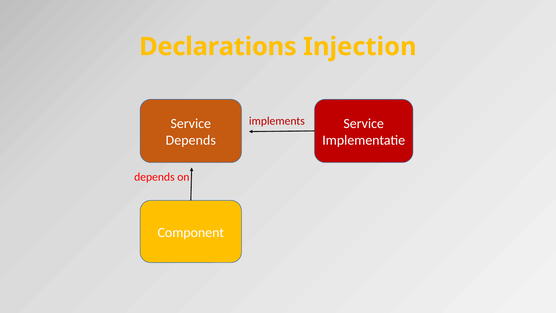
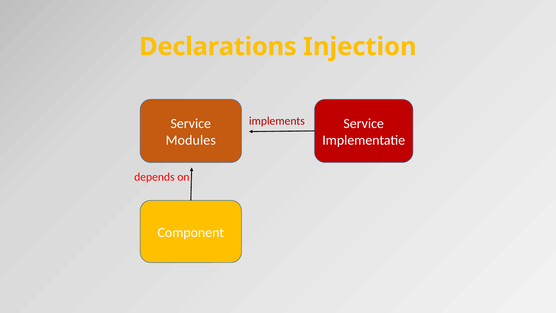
Depends at (191, 140): Depends -> Modules
